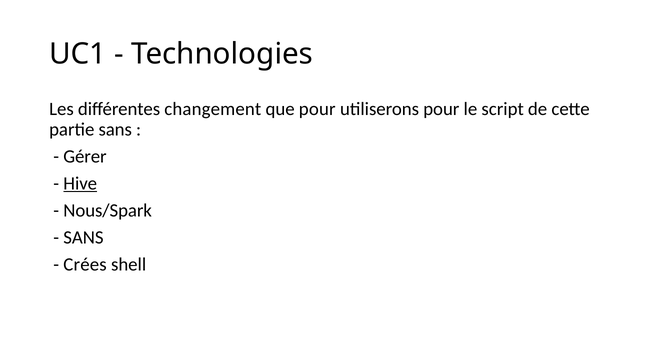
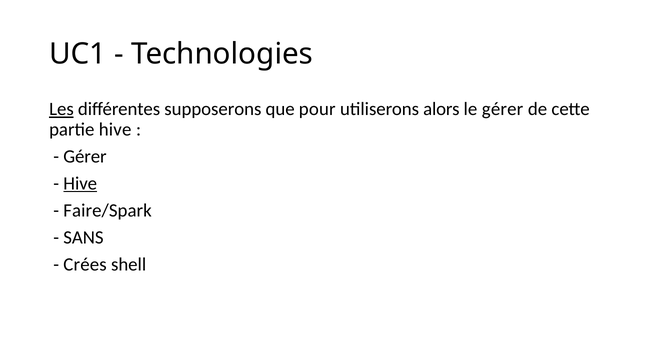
Les underline: none -> present
changement: changement -> supposerons
utiliserons pour: pour -> alors
le script: script -> gérer
partie sans: sans -> hive
Nous/Spark: Nous/Spark -> Faire/Spark
